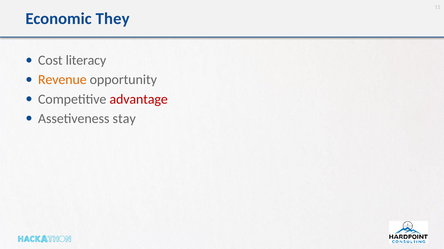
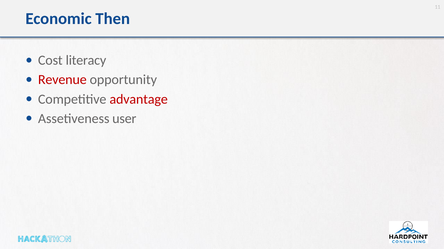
They: They -> Then
Revenue colour: orange -> red
stay: stay -> user
